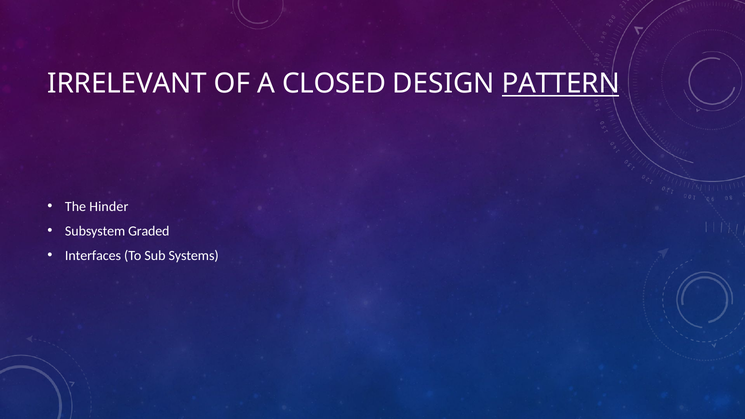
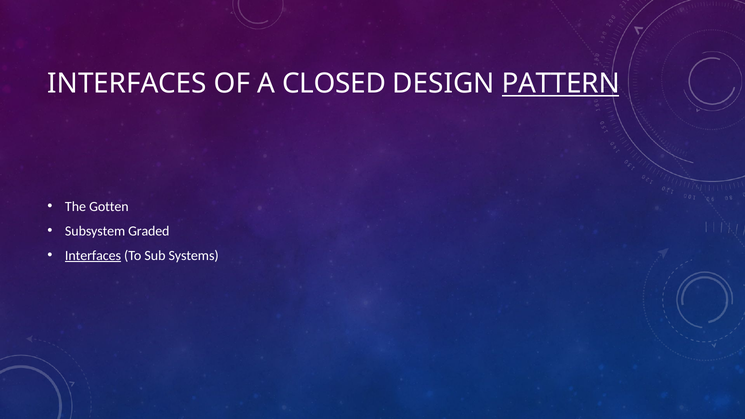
IRRELEVANT at (127, 84): IRRELEVANT -> INTERFACES
Hinder: Hinder -> Gotten
Interfaces at (93, 256) underline: none -> present
